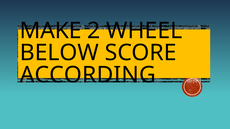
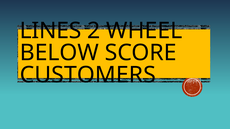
MAKE: MAKE -> LINES
ACCORDING: ACCORDING -> CUSTOMERS
